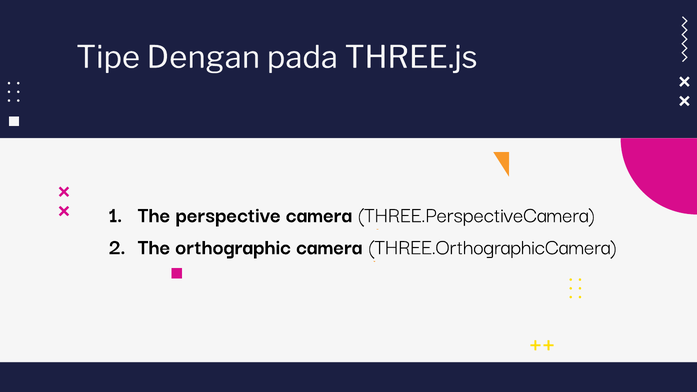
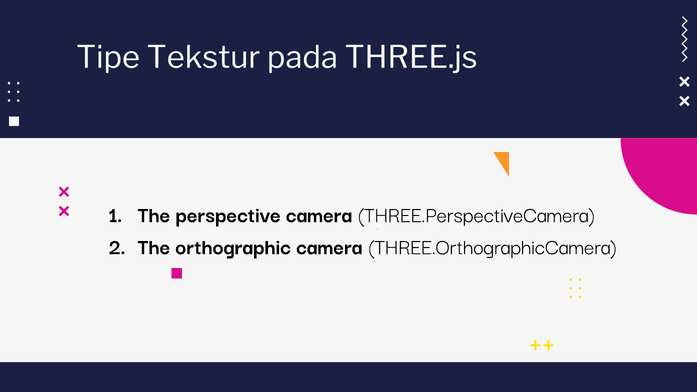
Dengan: Dengan -> Tekstur
